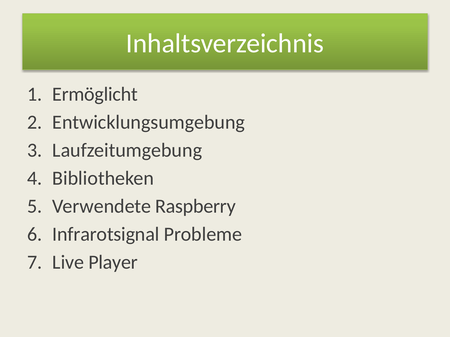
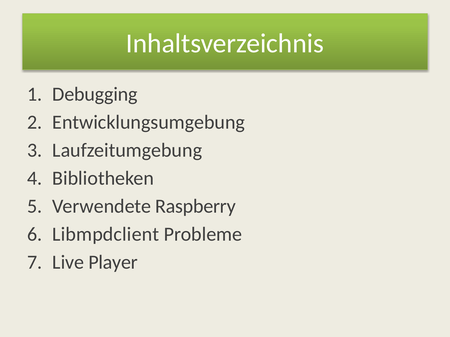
Ermöglicht: Ermöglicht -> Debugging
Infrarotsignal: Infrarotsignal -> Libmpdclient
